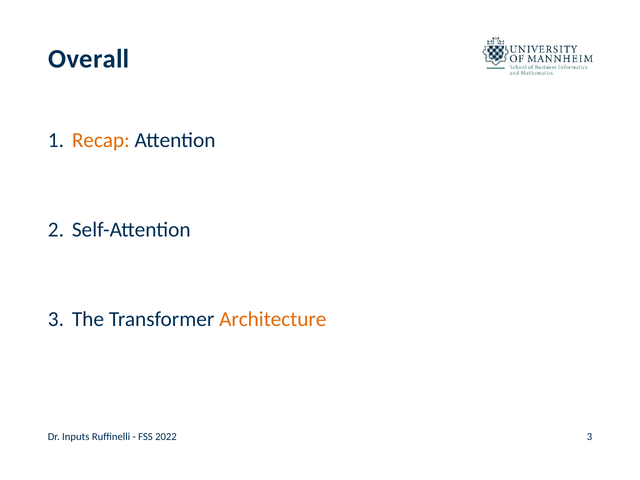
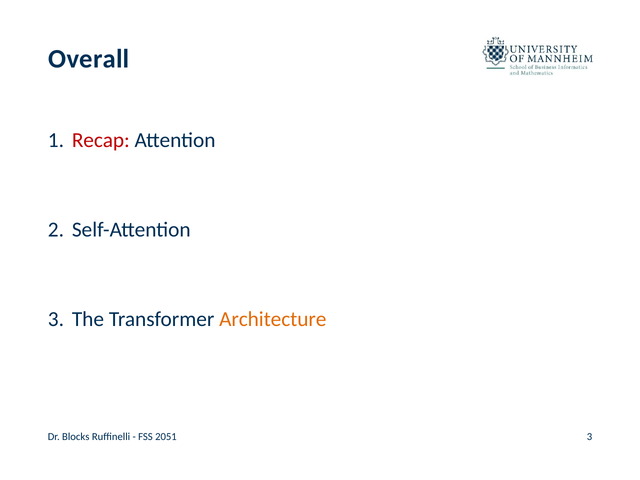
Recap colour: orange -> red
Inputs: Inputs -> Blocks
2022: 2022 -> 2051
